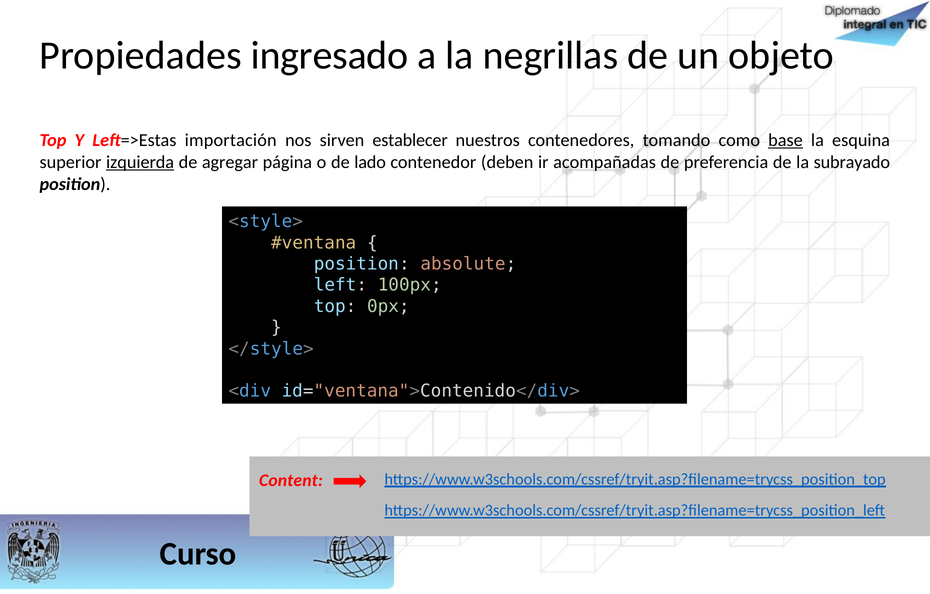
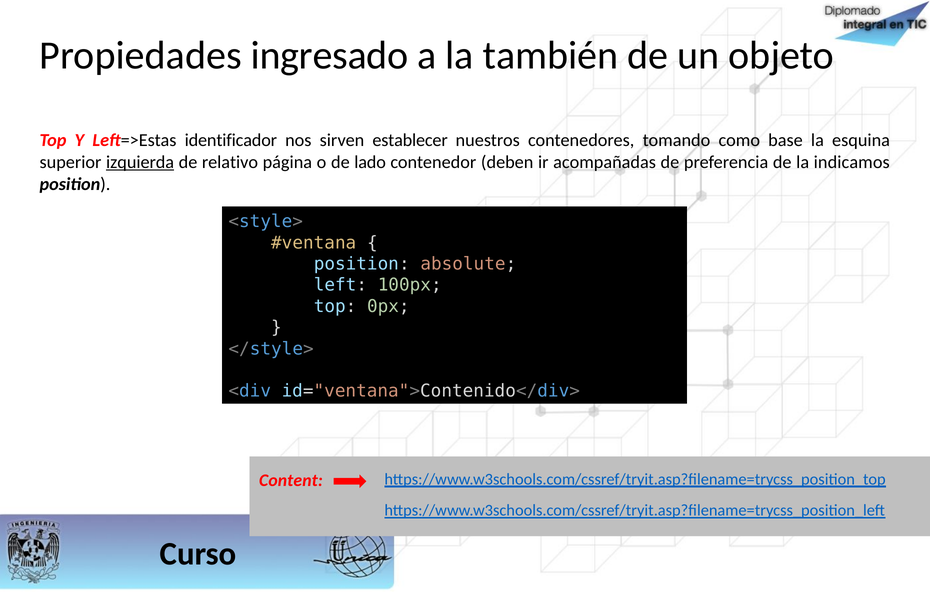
negrillas: negrillas -> también
importación: importación -> identificador
base underline: present -> none
agregar: agregar -> relativo
subrayado: subrayado -> indicamos
